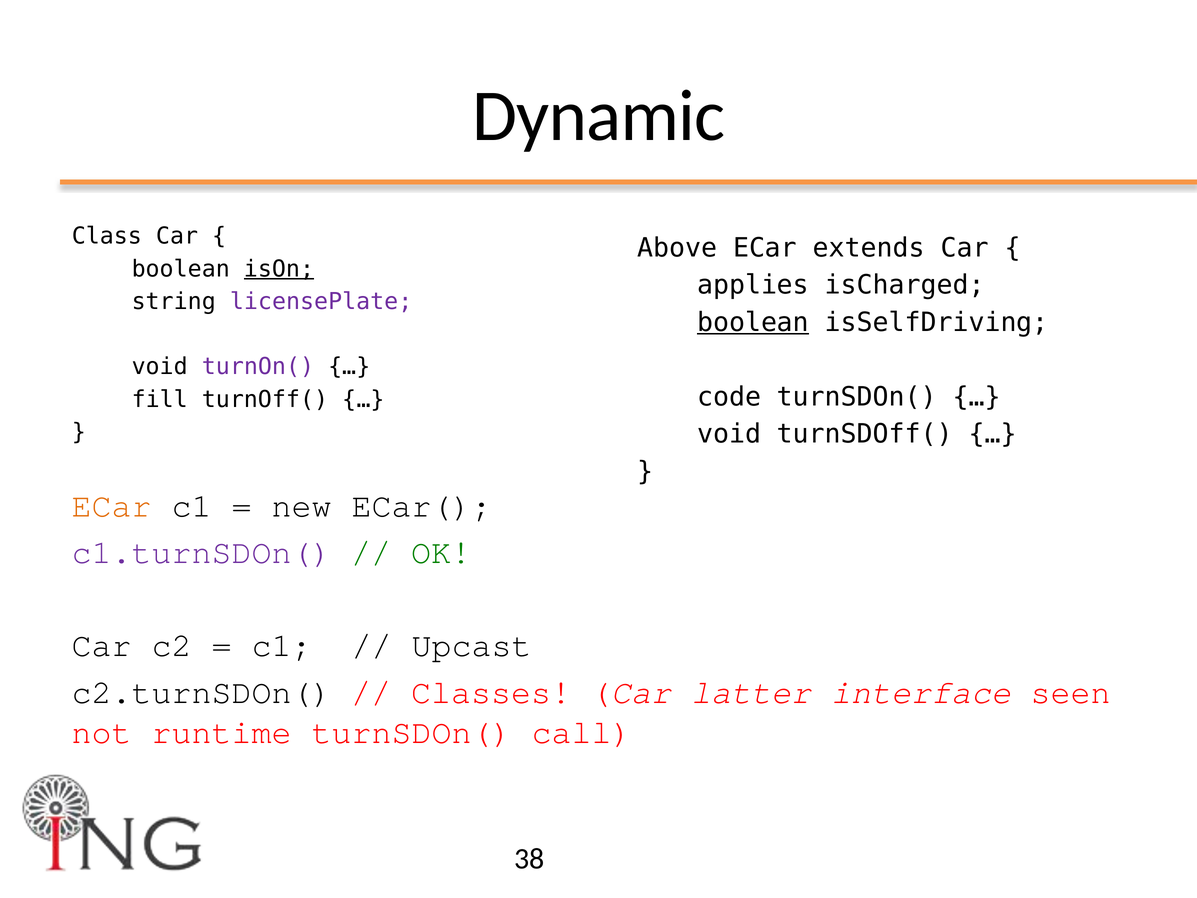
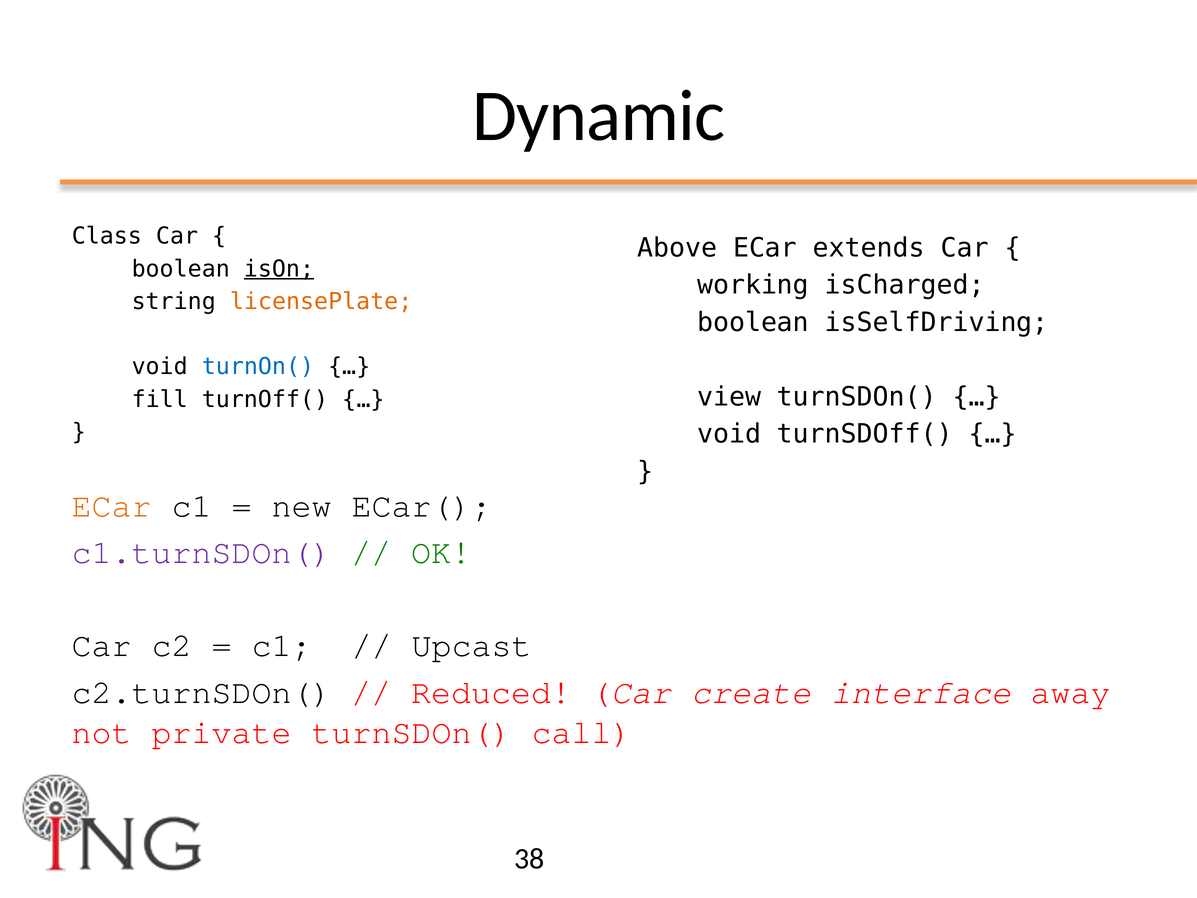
applies: applies -> working
licensePlate colour: purple -> orange
boolean at (753, 322) underline: present -> none
turnOn( colour: purple -> blue
code: code -> view
Classes: Classes -> Reduced
latter: latter -> create
seen: seen -> away
runtime: runtime -> private
